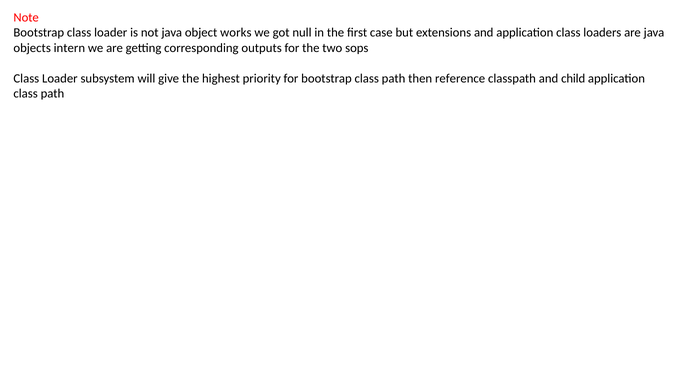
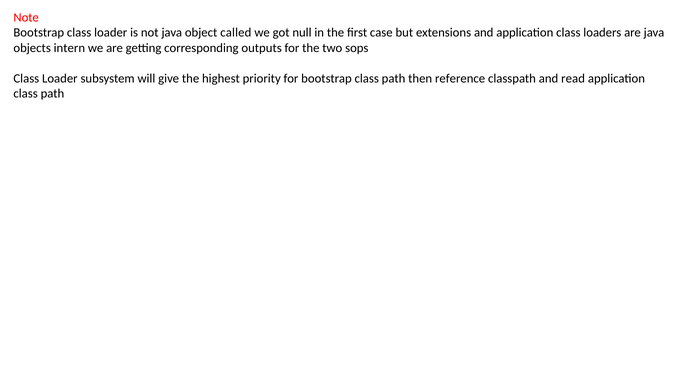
works: works -> called
child: child -> read
